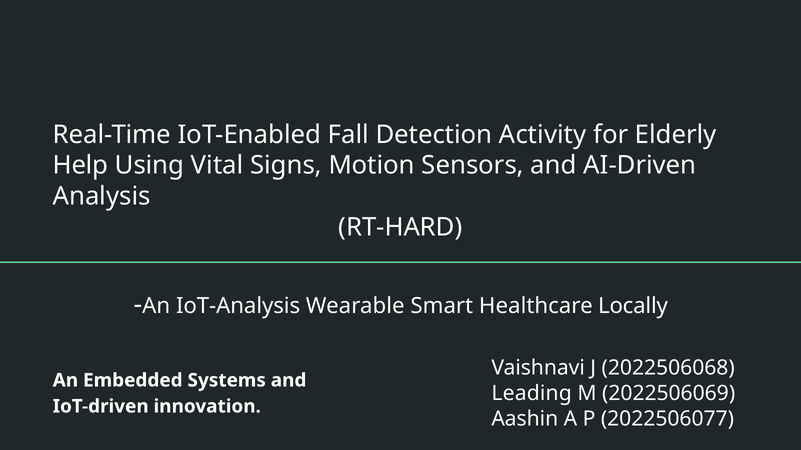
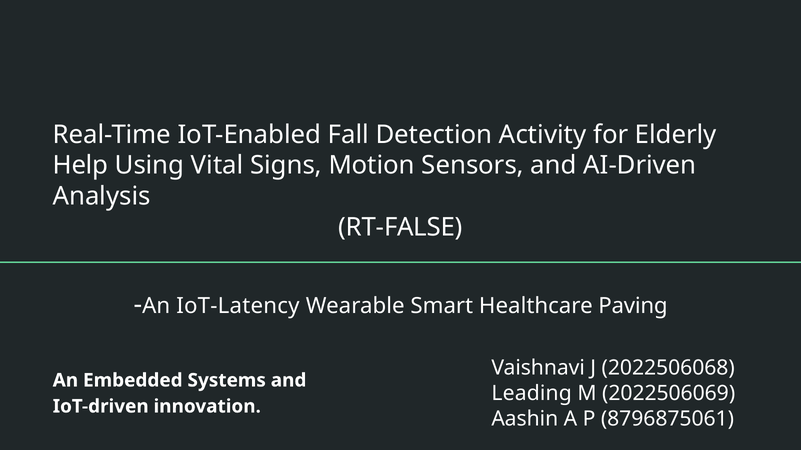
RT-HARD: RT-HARD -> RT-FALSE
IoT-Analysis: IoT-Analysis -> IoT-Latency
Locally: Locally -> Paving
2022506077: 2022506077 -> 8796875061
